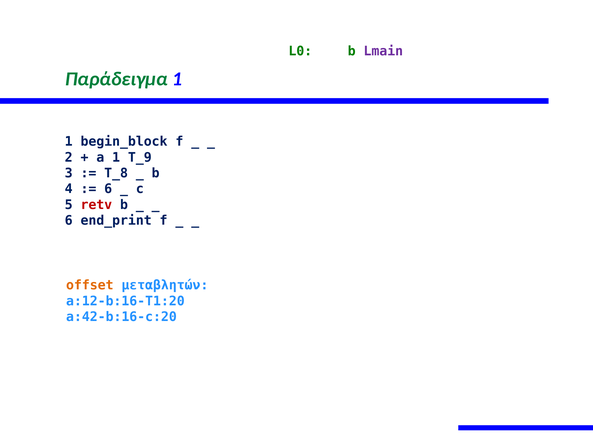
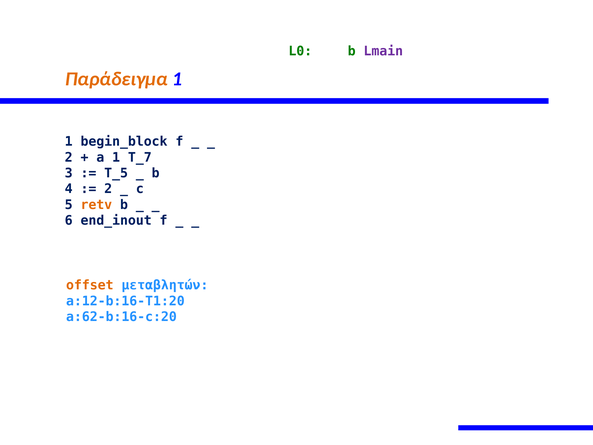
Παράδειγμα colour: green -> orange
T_9: T_9 -> T_7
T_8: T_8 -> T_5
6 at (108, 189): 6 -> 2
retv colour: red -> orange
end_print: end_print -> end_inout
a:42-b:16-c:20: a:42-b:16-c:20 -> a:62-b:16-c:20
